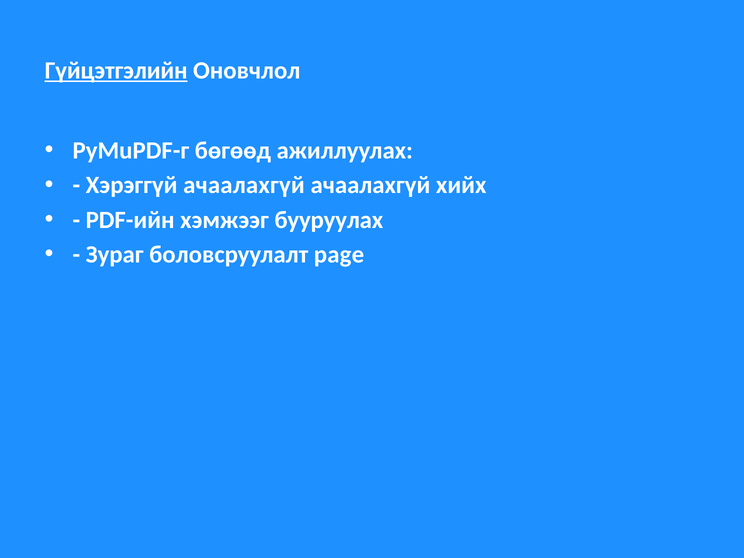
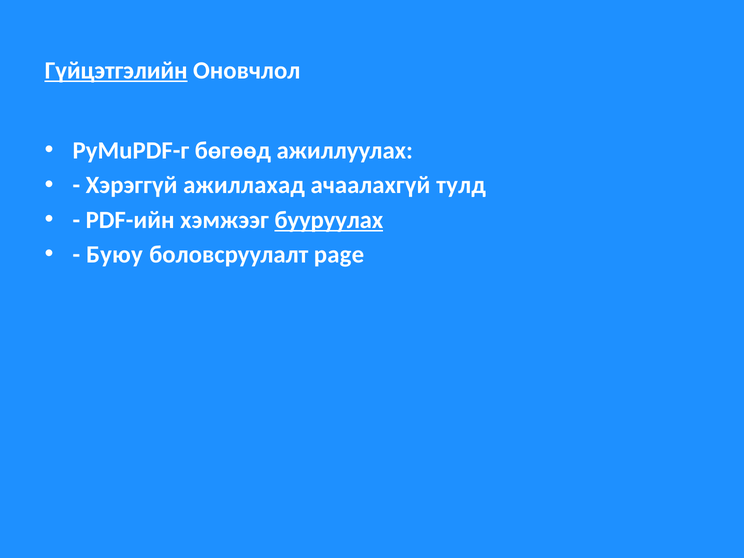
Хэрэггүй ачаалахгүй: ачаалахгүй -> ажиллахад
хийх: хийх -> тулд
бууруулах underline: none -> present
Зураг: Зураг -> Буюу
